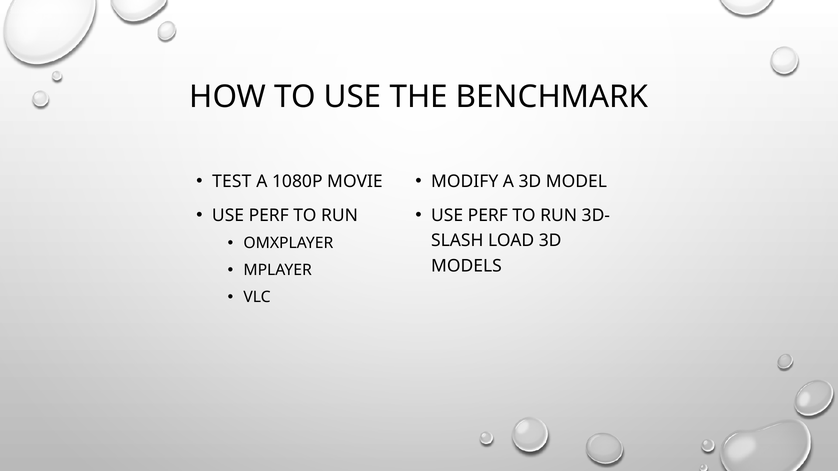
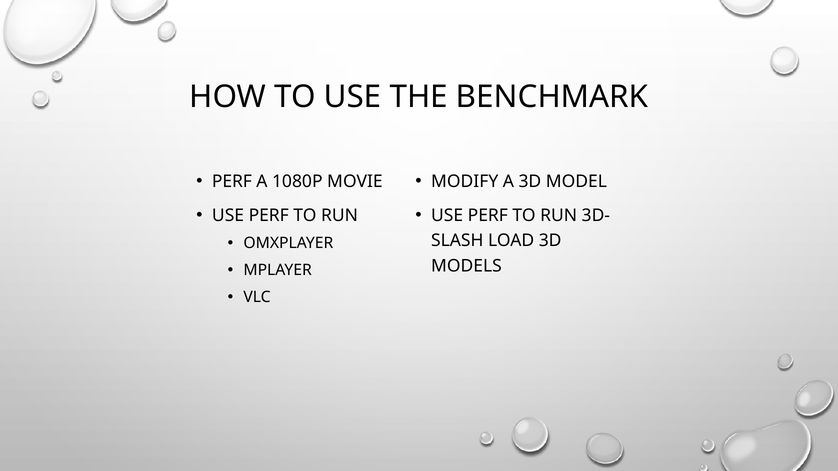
TEST at (232, 182): TEST -> PERF
